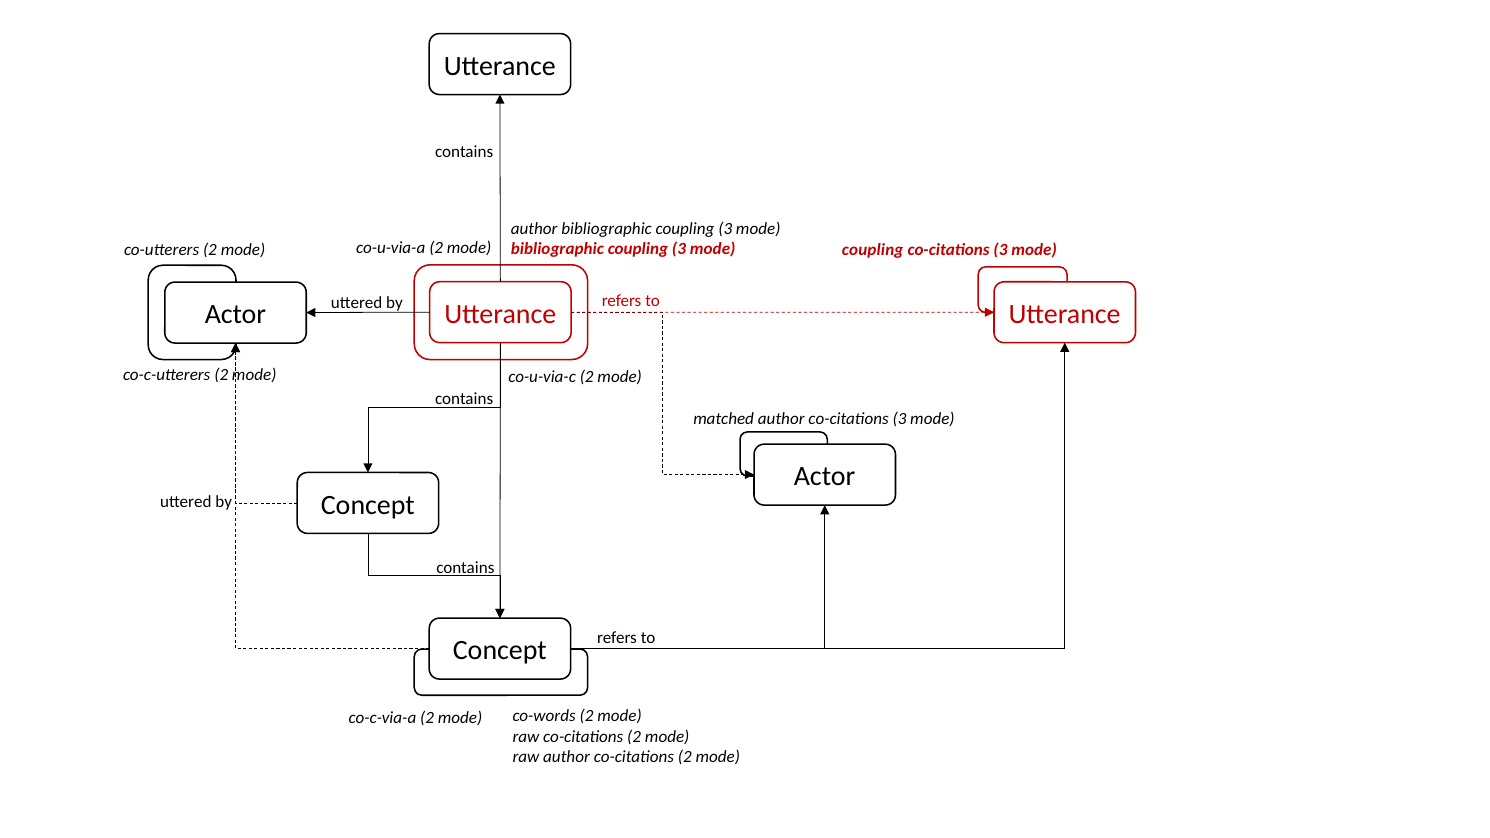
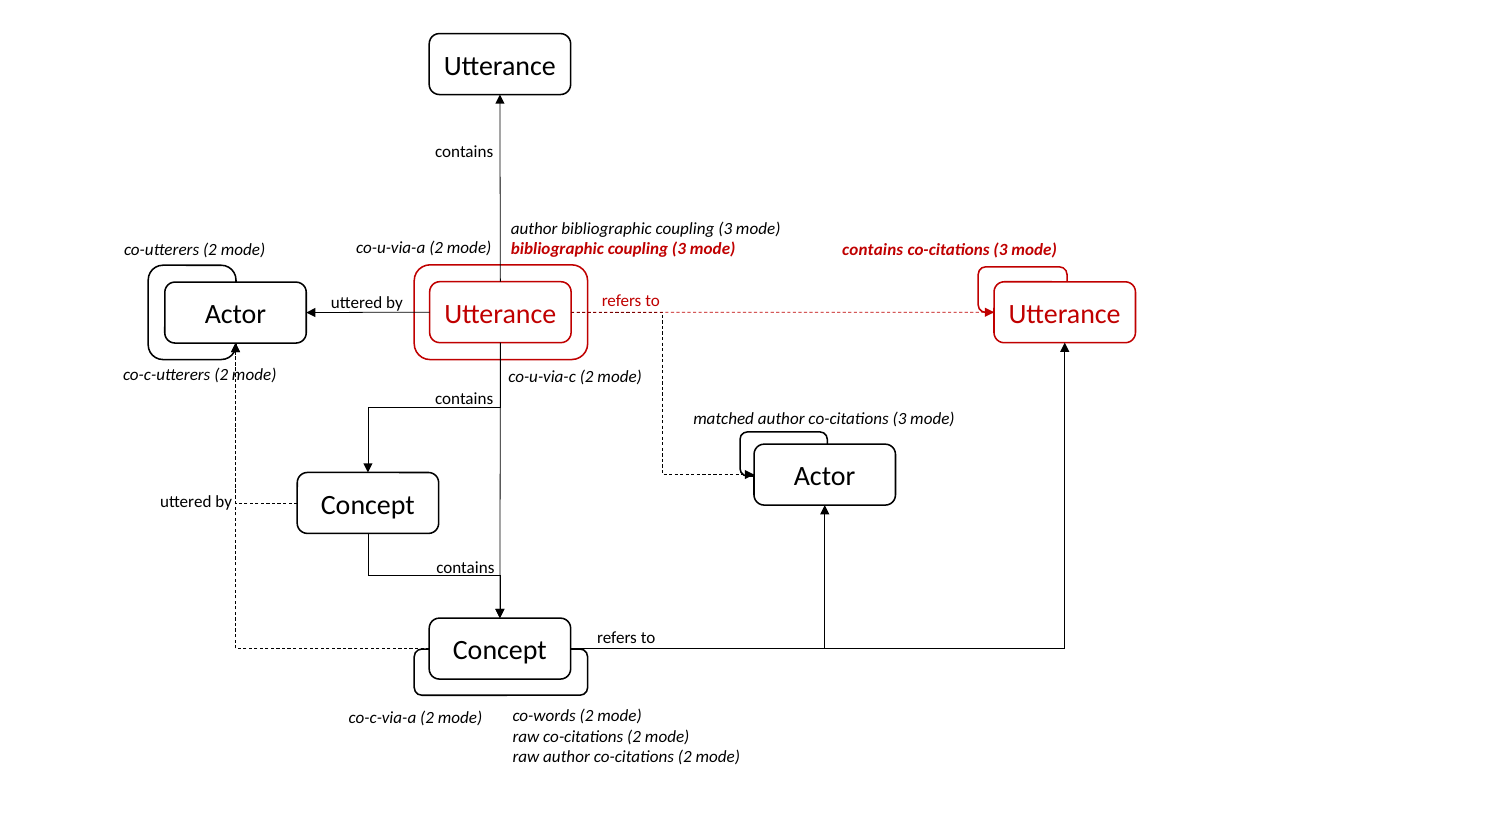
coupling at (873, 250): coupling -> contains
